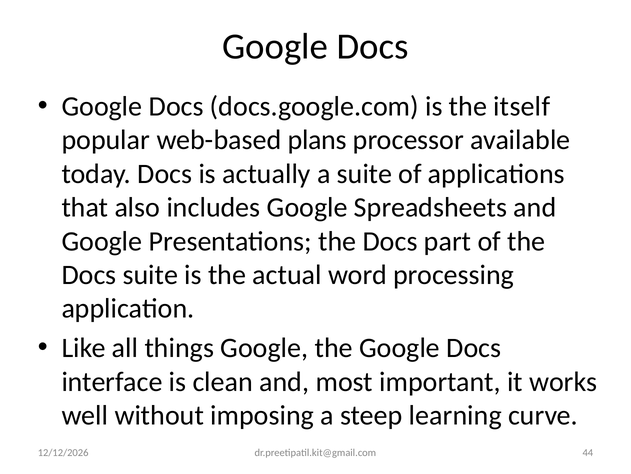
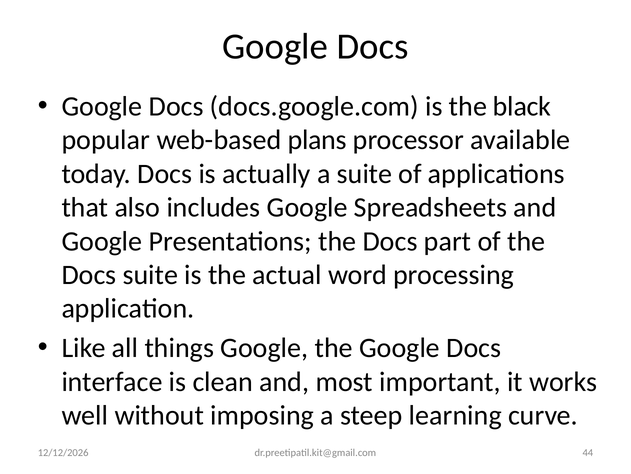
itself: itself -> black
